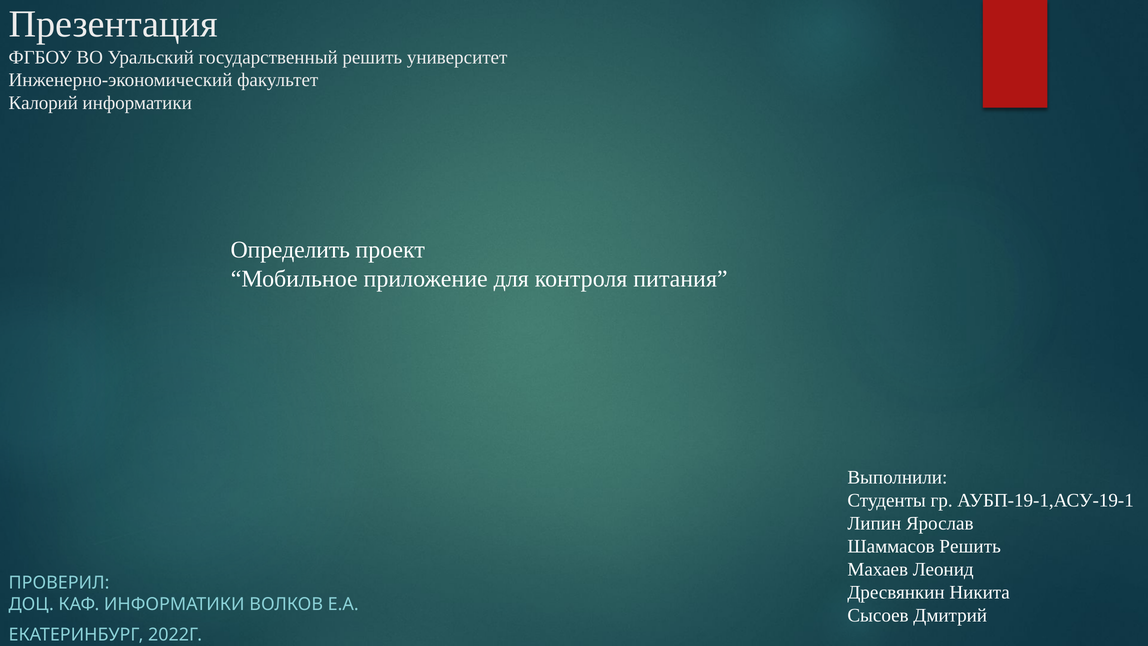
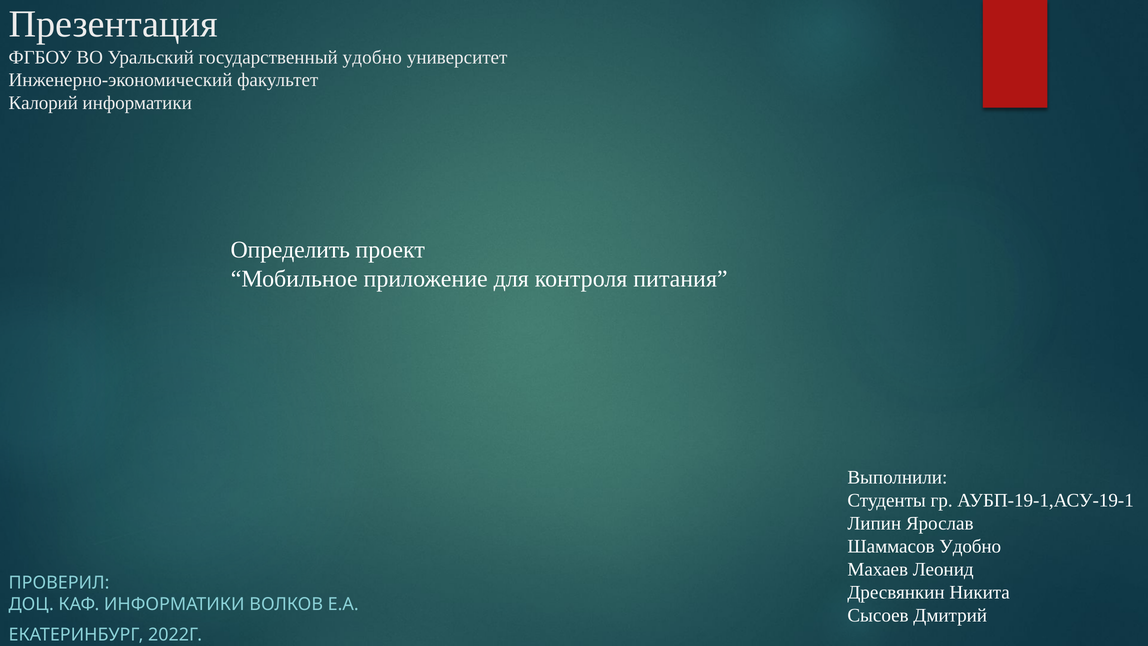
государственный решить: решить -> удобно
Шаммасов Решить: Решить -> Удобно
